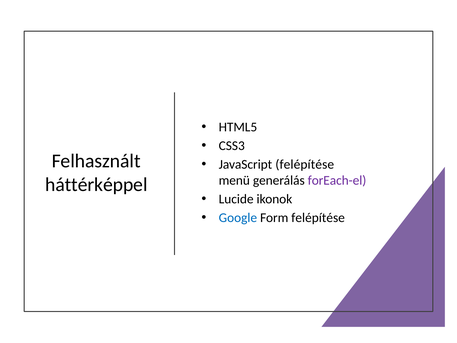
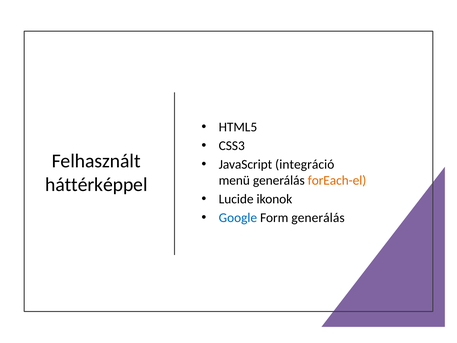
JavaScript felépítése: felépítése -> integráció
forEach-el colour: purple -> orange
Form felépítése: felépítése -> generálás
